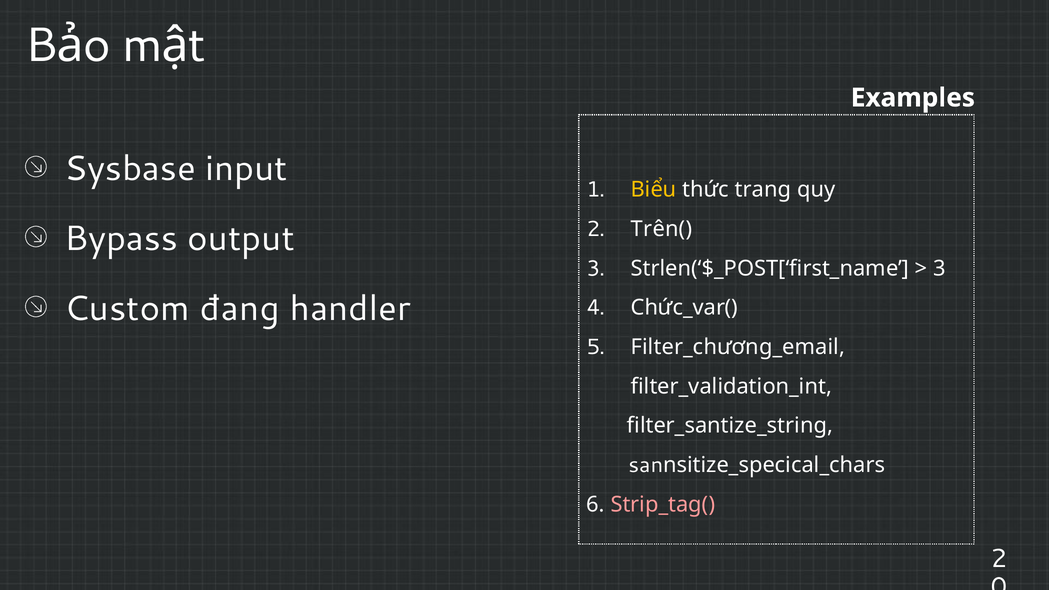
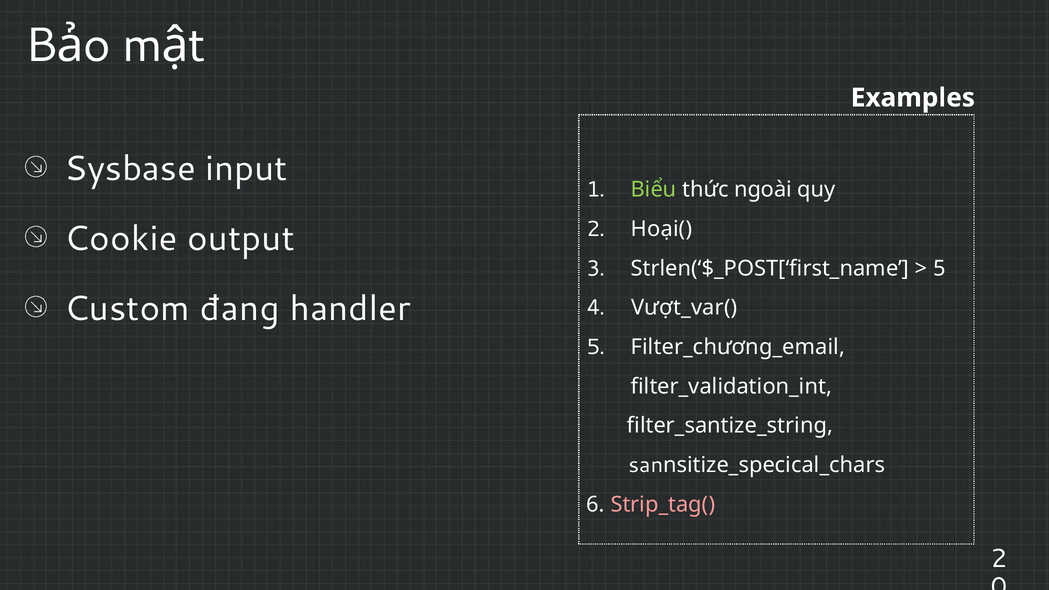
Biểu colour: yellow -> light green
trang: trang -> ngoài
Trên(: Trên( -> Hoại(
Bypass: Bypass -> Cookie
3 at (939, 268): 3 -> 5
Chức_var(: Chức_var( -> Vượt_var(
